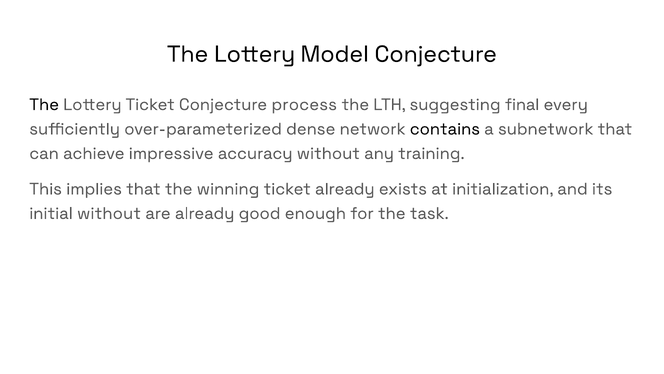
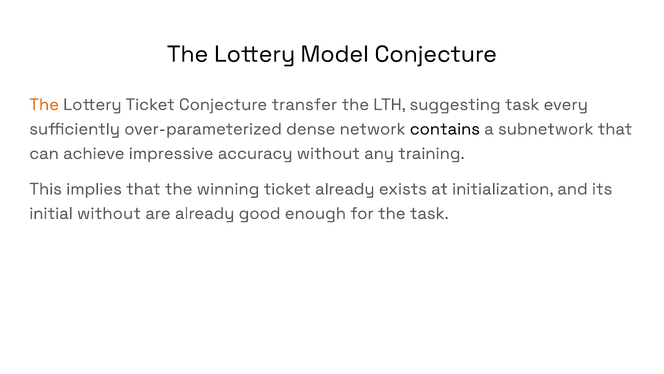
The at (44, 104) colour: black -> orange
process: process -> transfer
suggesting final: final -> task
